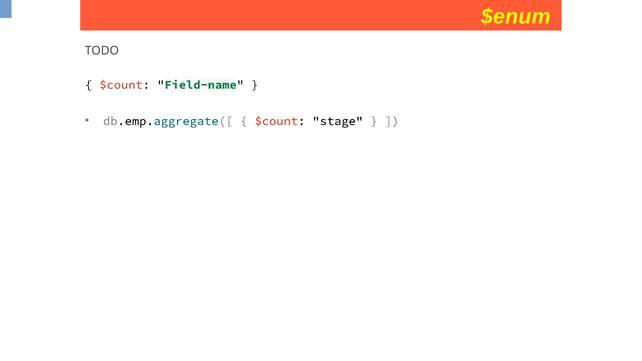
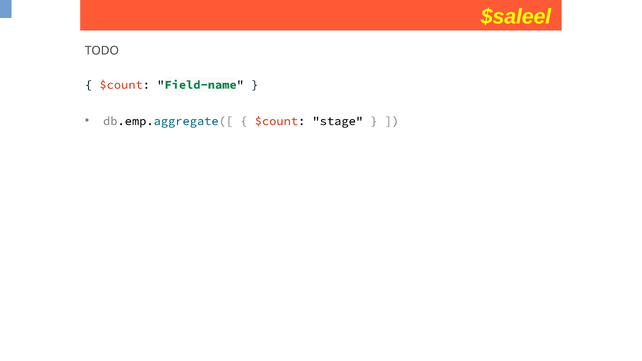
$enum: $enum -> $saleel
